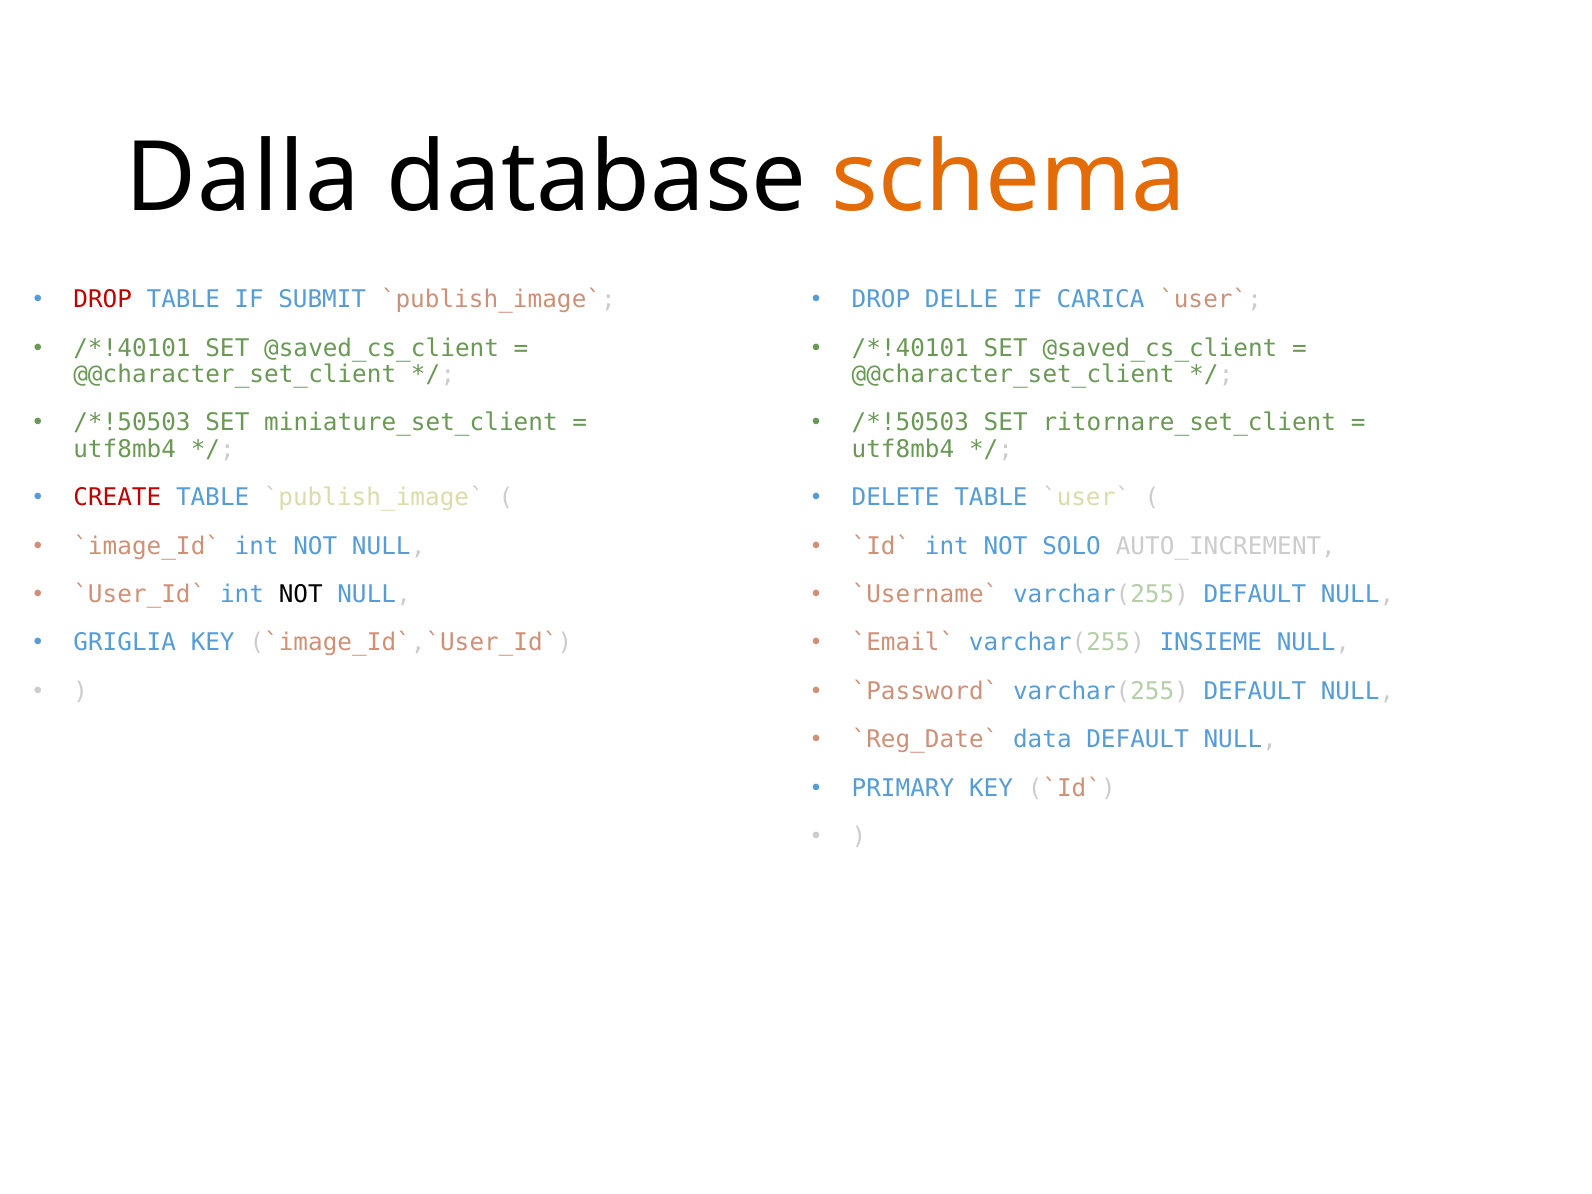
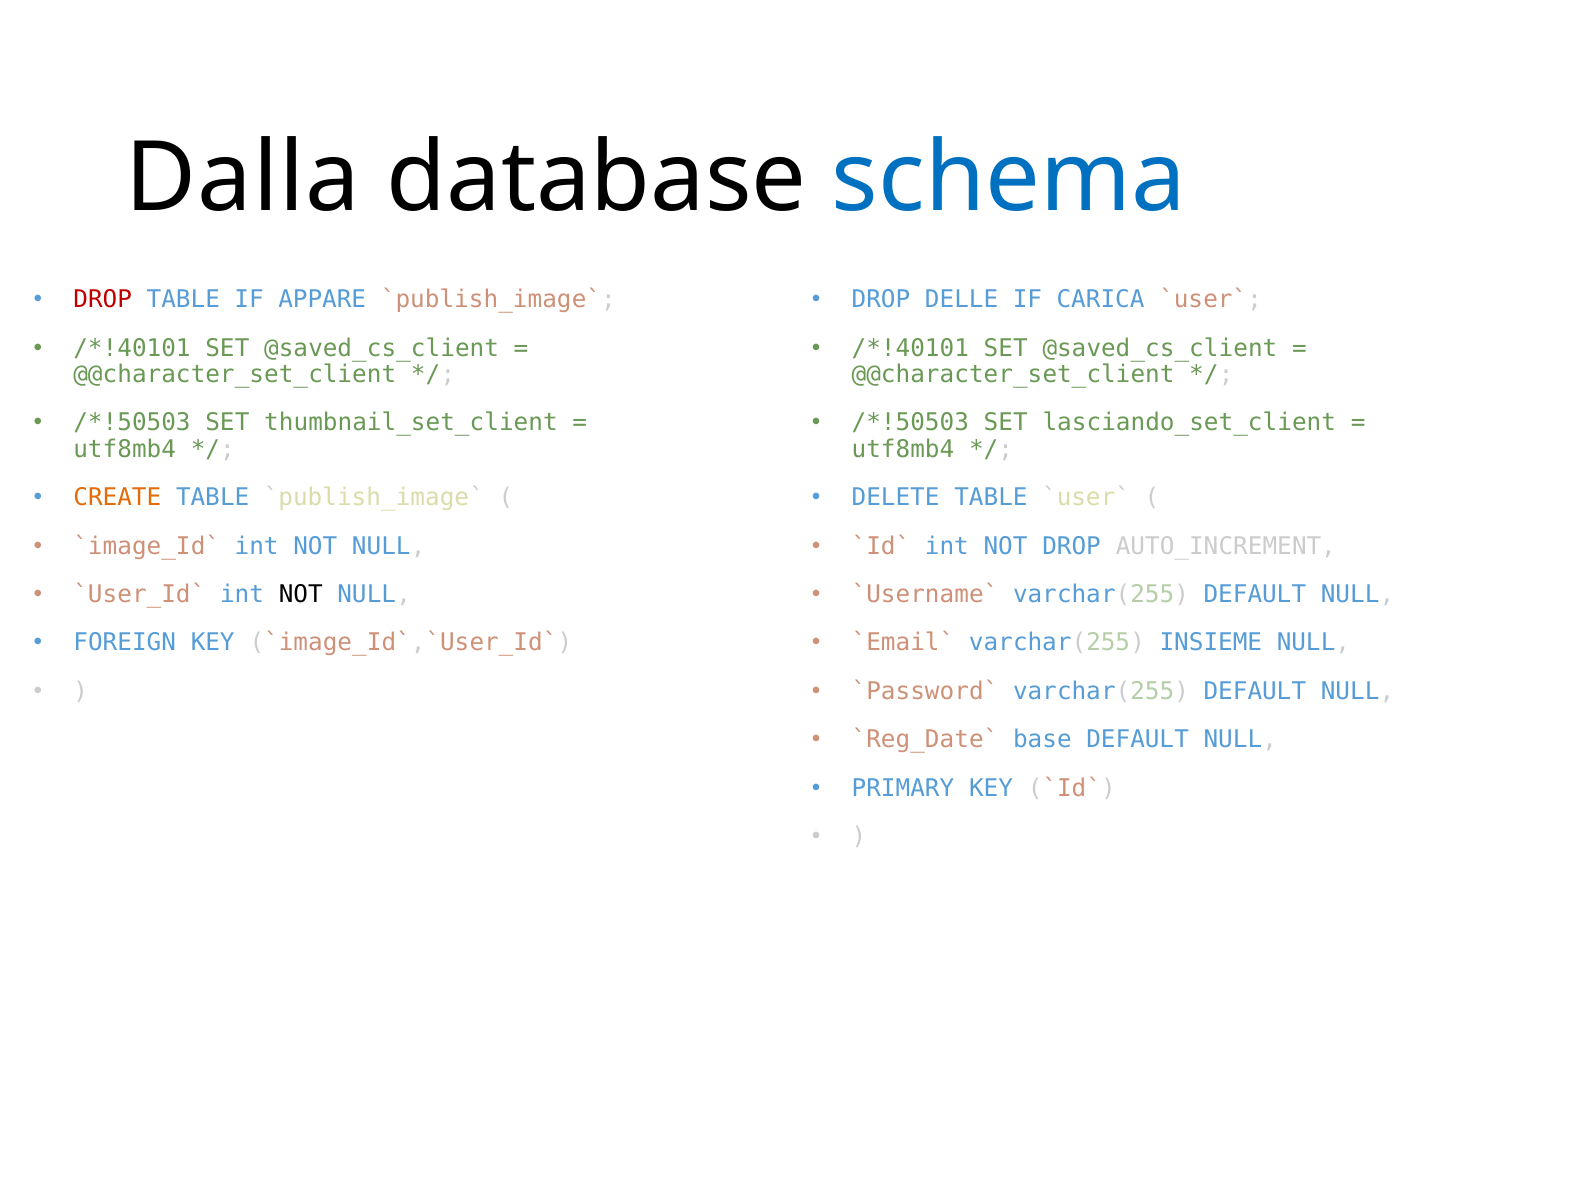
schema colour: orange -> blue
SUBMIT: SUBMIT -> APPARE
miniature_set_client: miniature_set_client -> thumbnail_set_client
ritornare_set_client: ritornare_set_client -> lasciando_set_client
CREATE colour: red -> orange
NOT SOLO: SOLO -> DROP
GRIGLIA: GRIGLIA -> FOREIGN
data: data -> base
